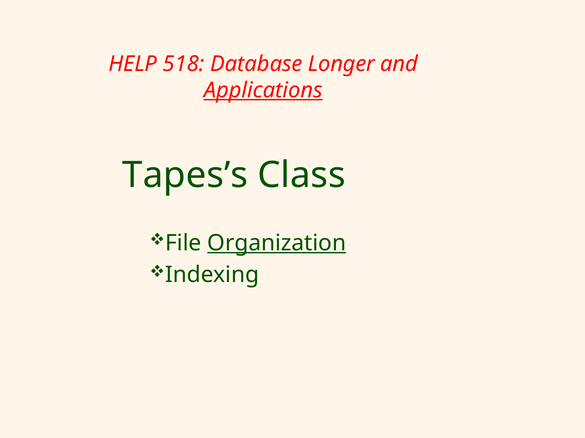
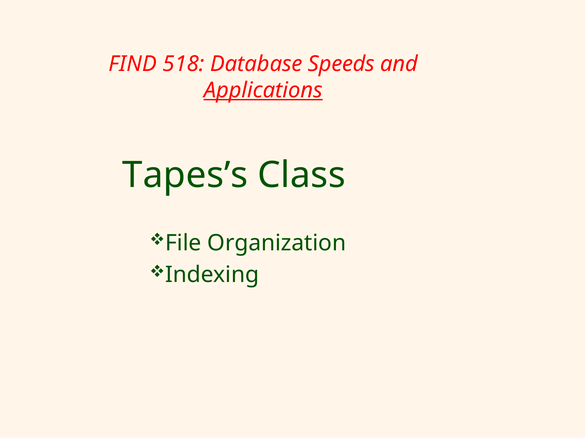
HELP: HELP -> FIND
Longer: Longer -> Speeds
Organization underline: present -> none
